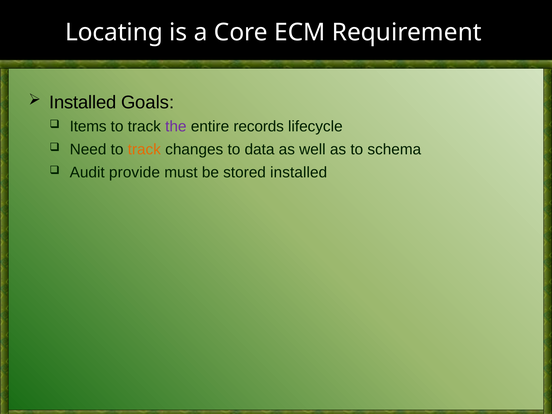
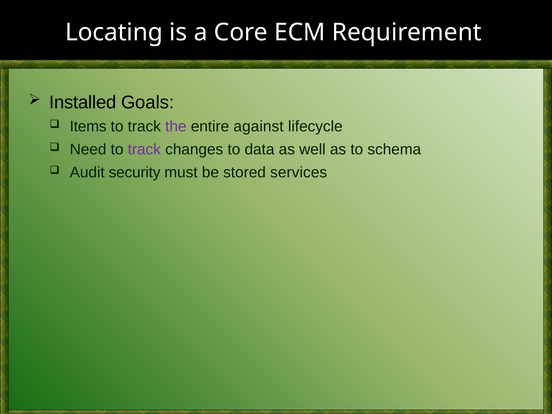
records: records -> against
track at (144, 149) colour: orange -> purple
provide: provide -> security
stored installed: installed -> services
